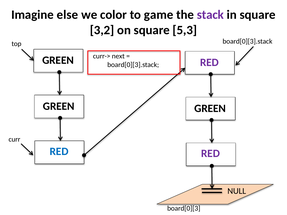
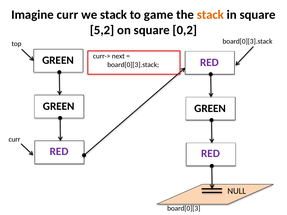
Imagine else: else -> curr
we color: color -> stack
stack at (210, 15) colour: purple -> orange
3,2: 3,2 -> 5,2
5,3: 5,3 -> 0,2
RED at (59, 152) colour: blue -> purple
